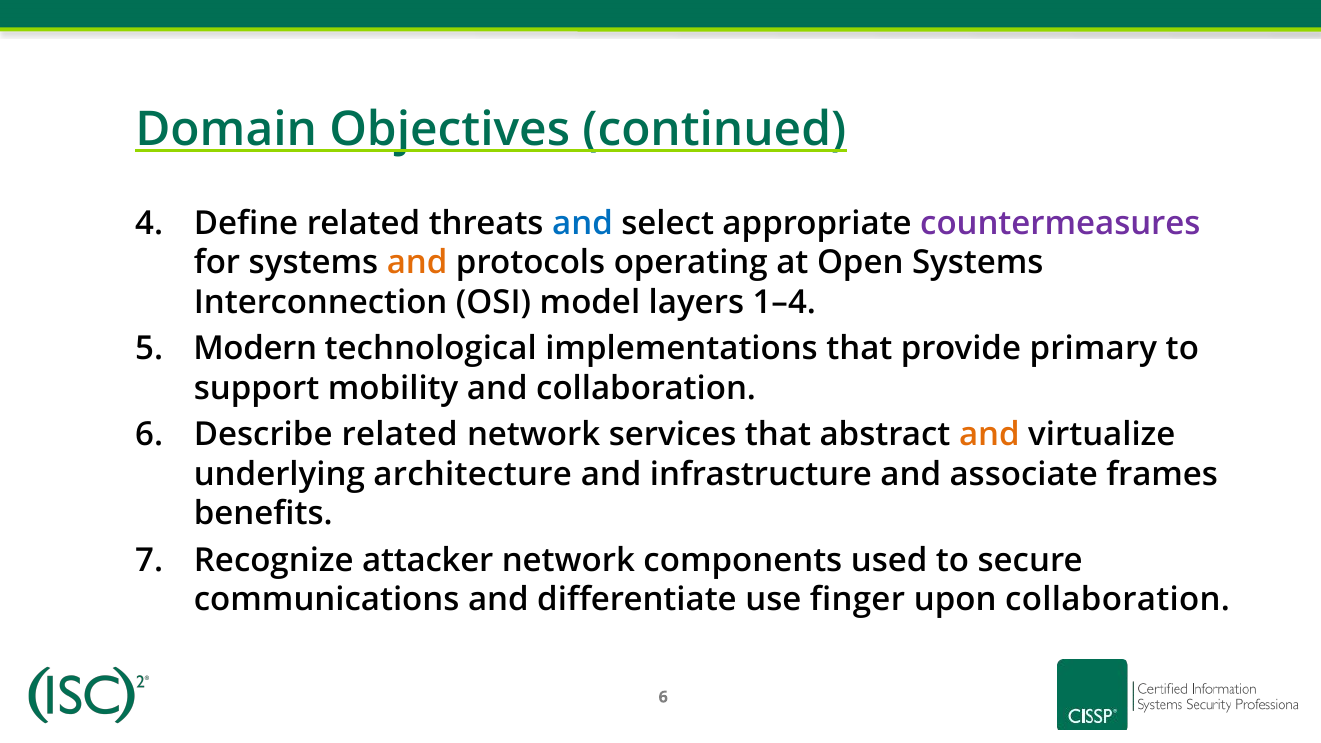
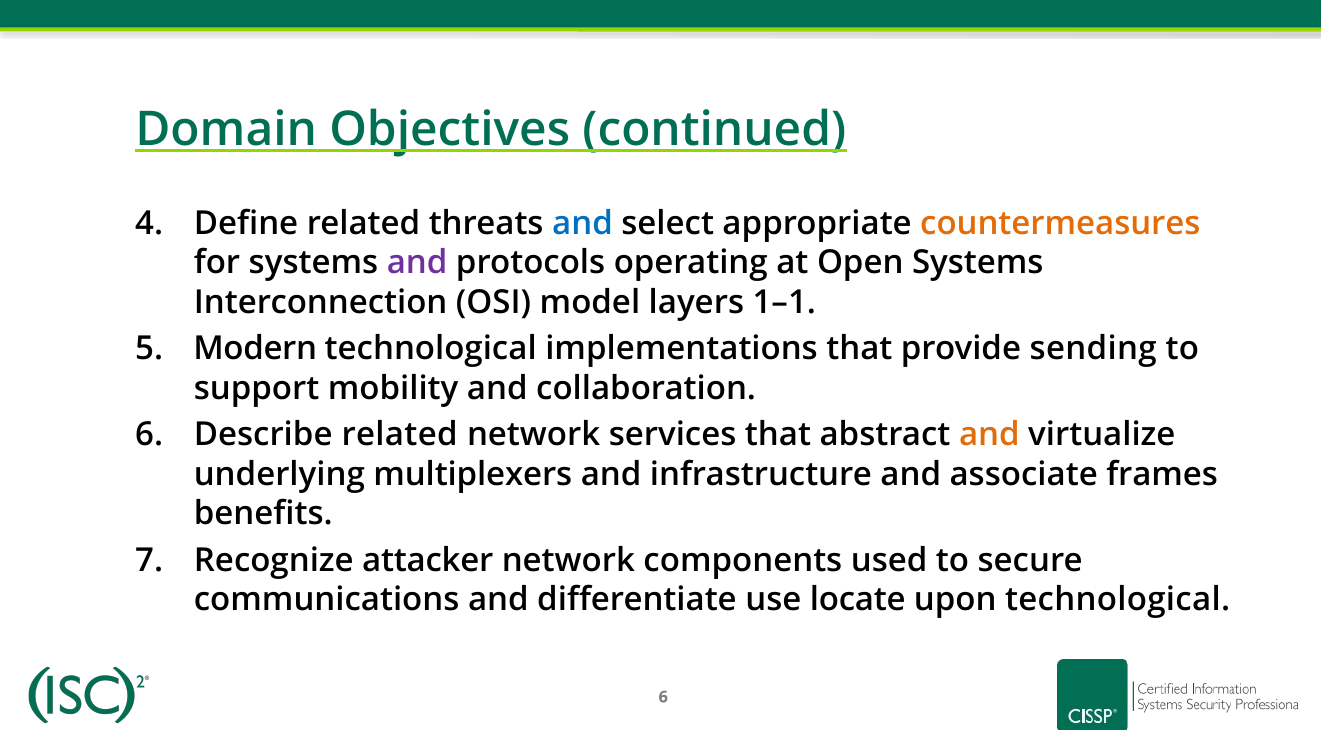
countermeasures colour: purple -> orange
and at (417, 263) colour: orange -> purple
1–4: 1–4 -> 1–1
primary: primary -> sending
architecture: architecture -> multiplexers
finger: finger -> locate
upon collaboration: collaboration -> technological
